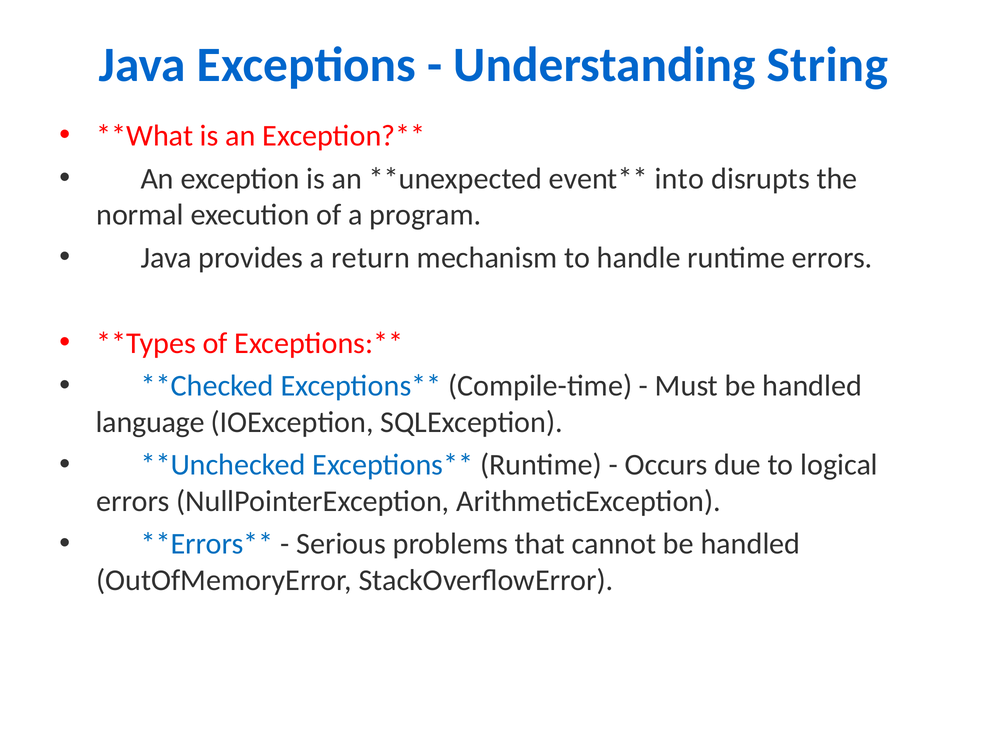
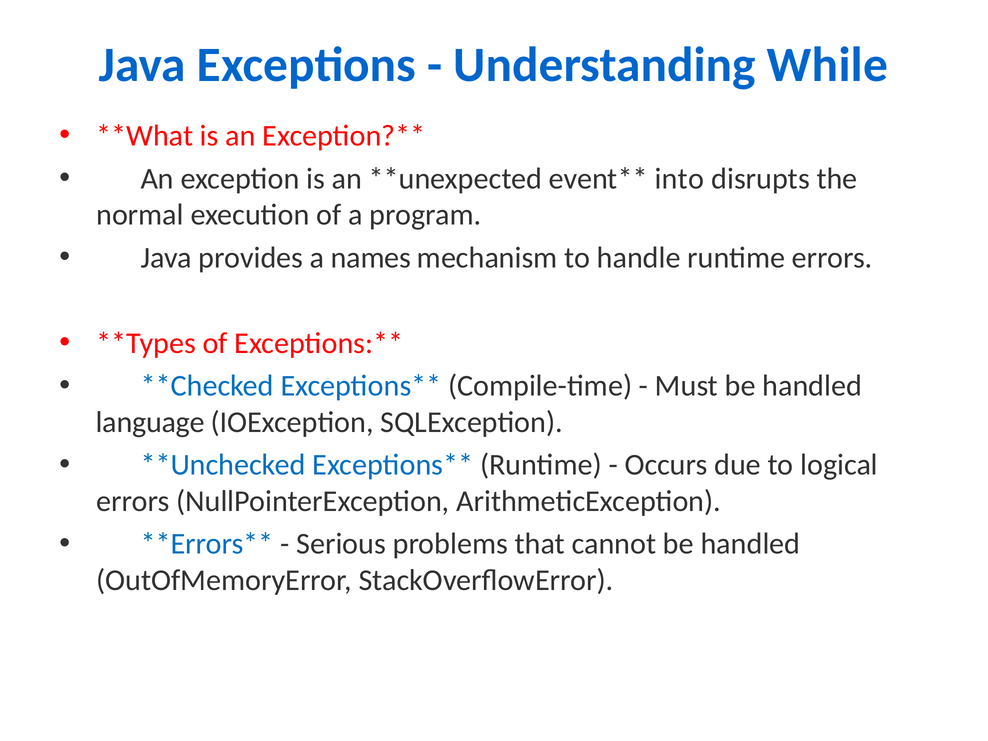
String: String -> While
return: return -> names
